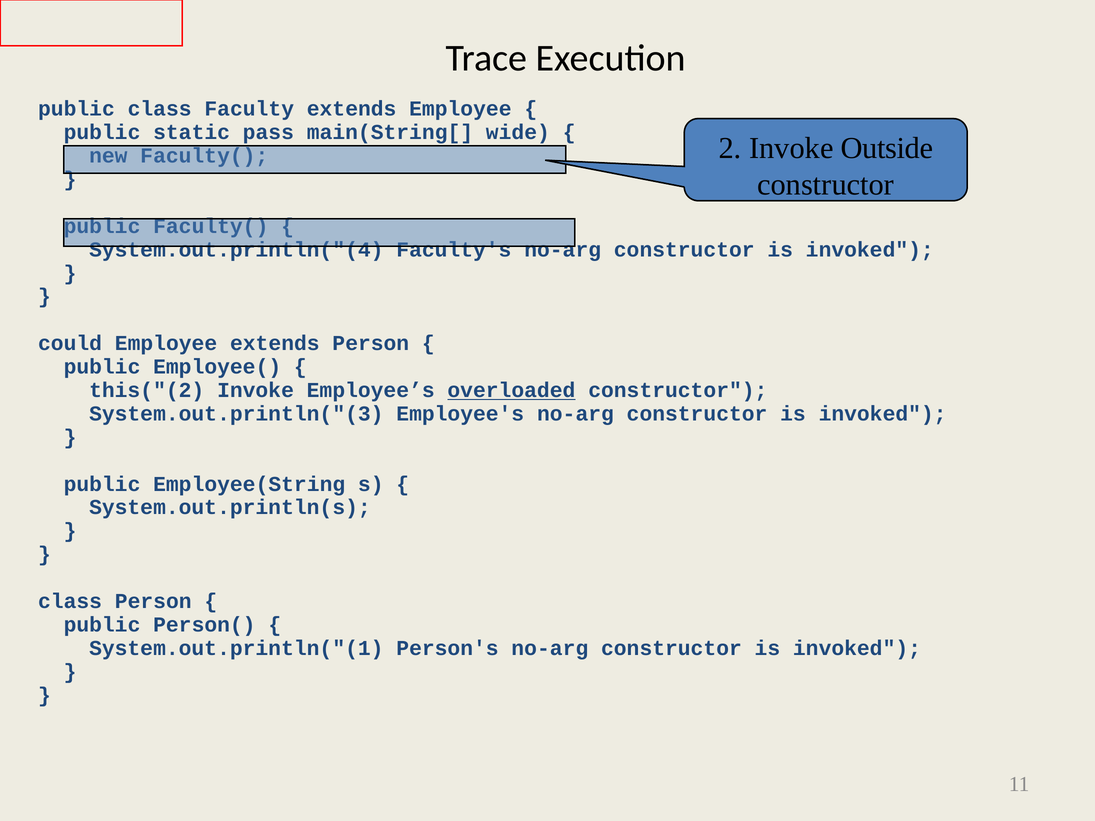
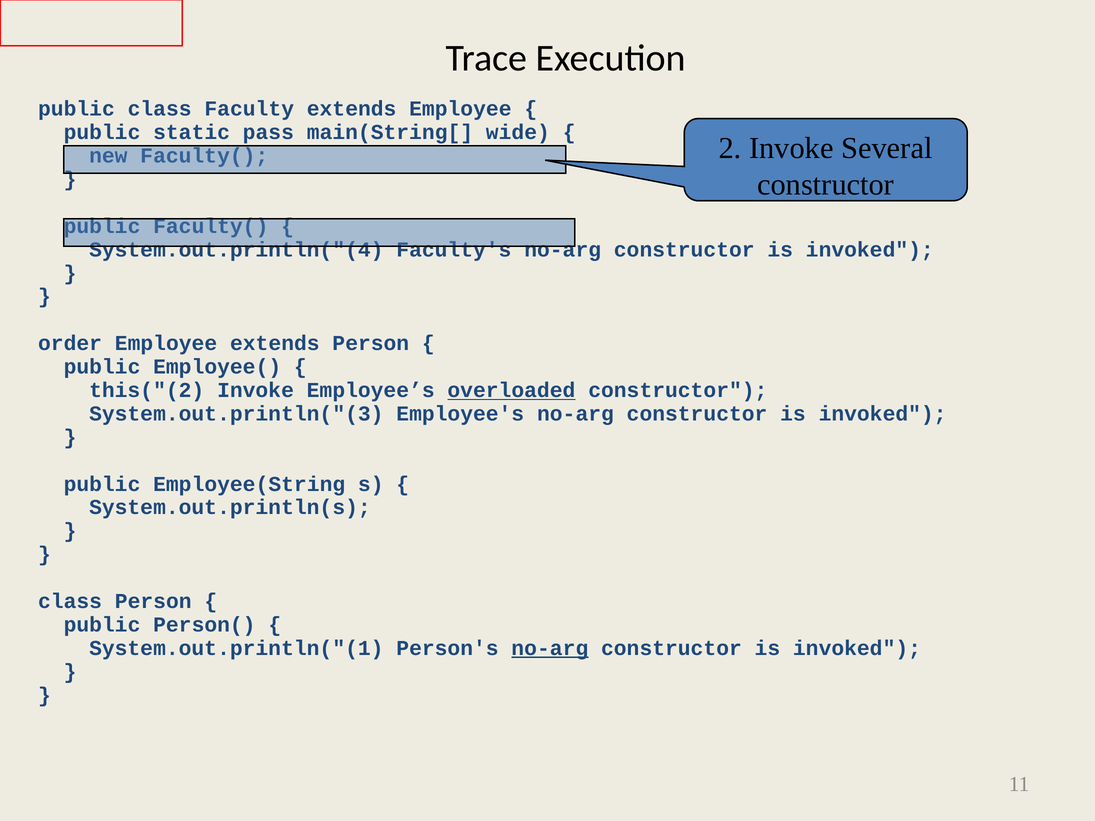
Outside: Outside -> Several
could: could -> order
no-arg at (550, 648) underline: none -> present
